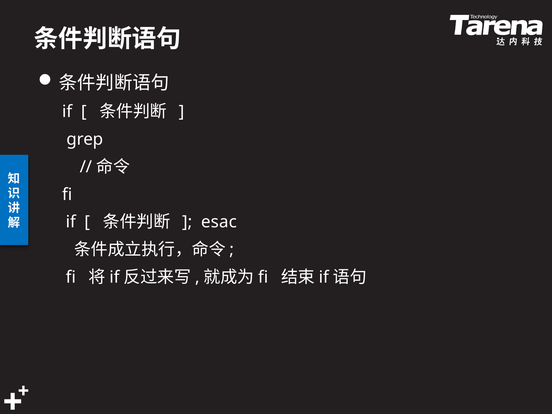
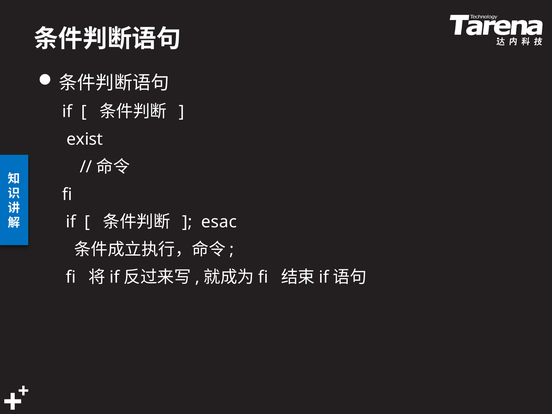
grep: grep -> exist
